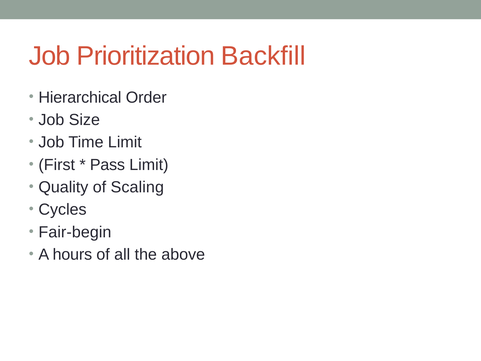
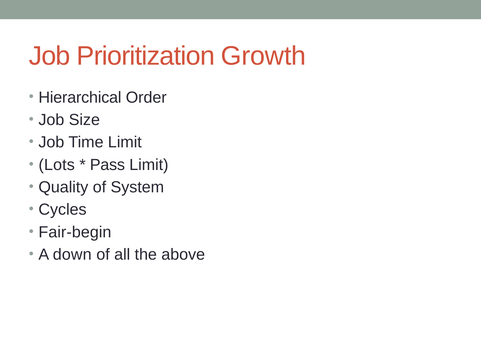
Backfill: Backfill -> Growth
First: First -> Lots
Scaling: Scaling -> System
hours: hours -> down
